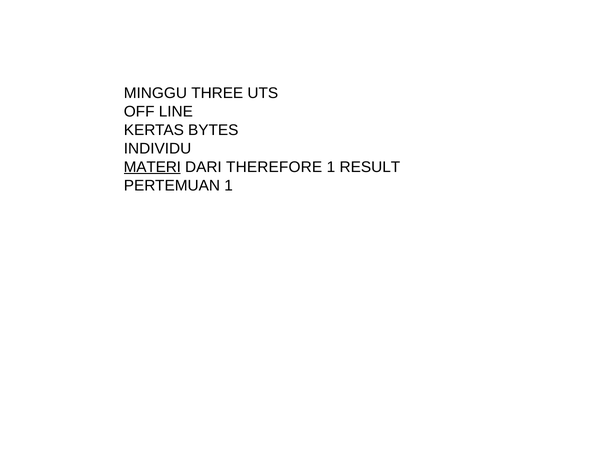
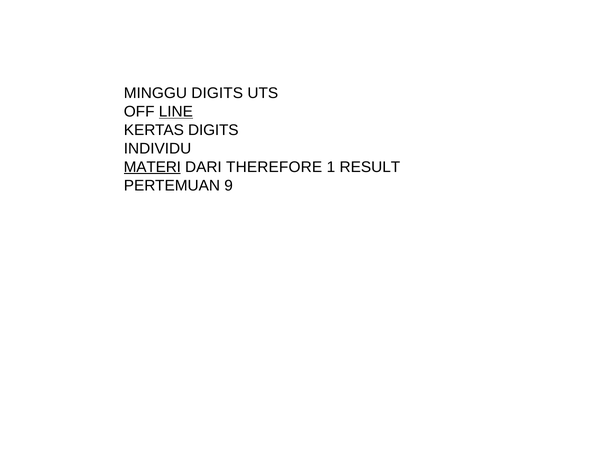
MINGGU THREE: THREE -> DIGITS
LINE underline: none -> present
KERTAS BYTES: BYTES -> DIGITS
PERTEMUAN 1: 1 -> 9
